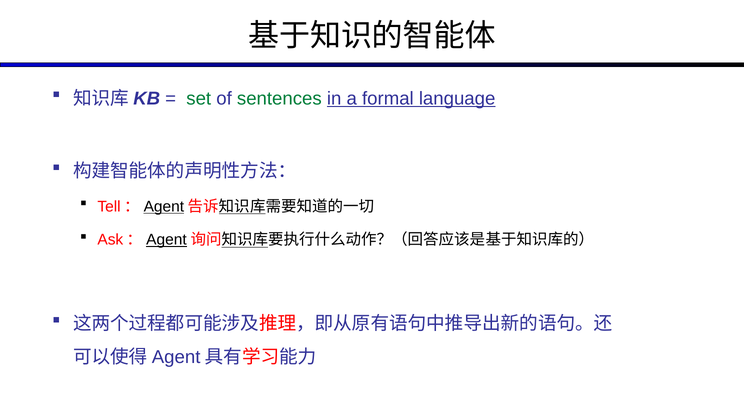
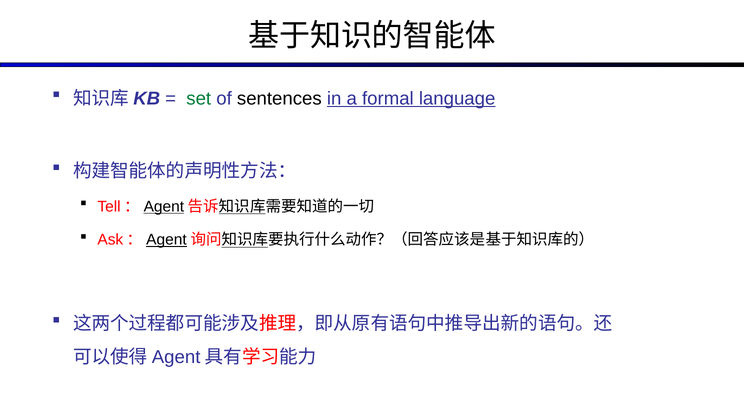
sentences colour: green -> black
